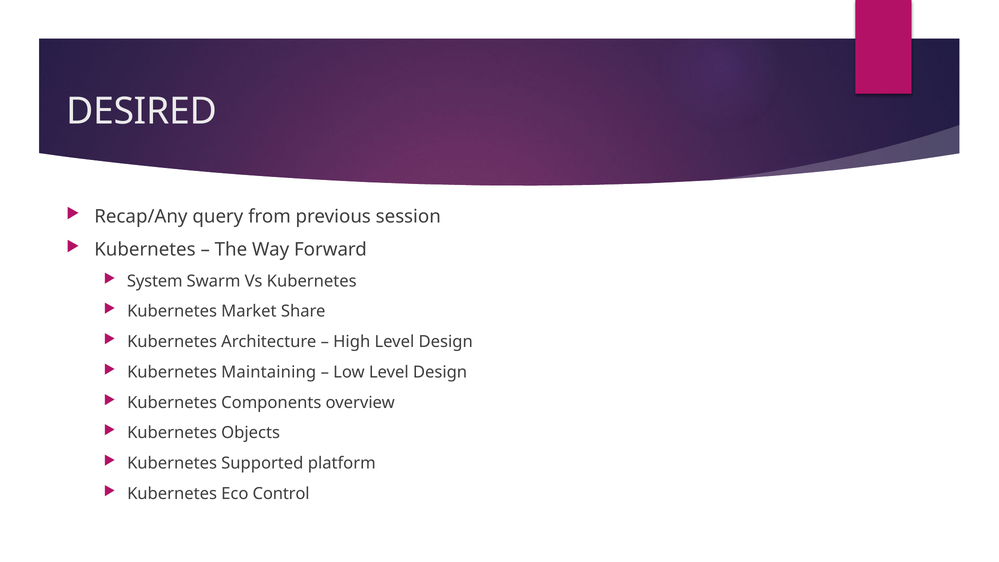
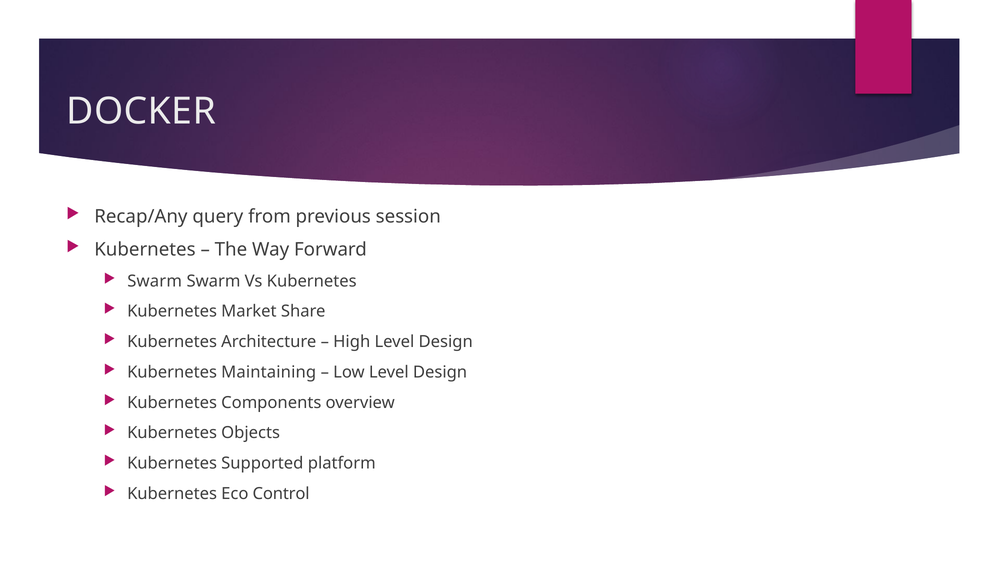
DESIRED: DESIRED -> DOCKER
System at (155, 281): System -> Swarm
